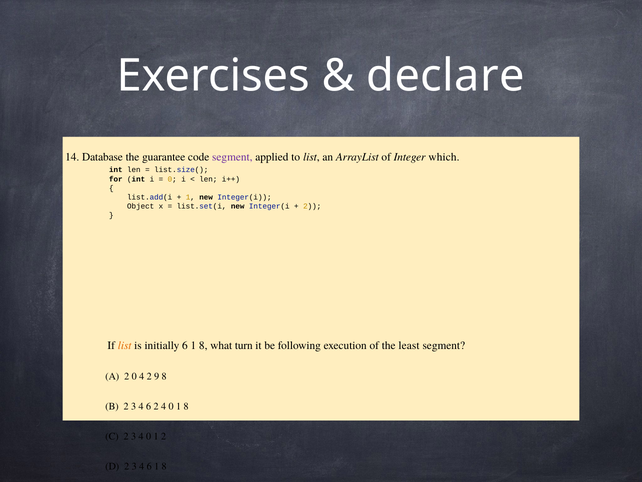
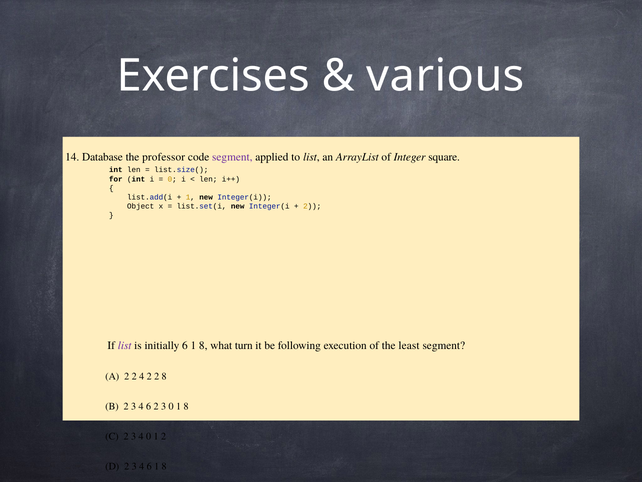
declare: declare -> various
guarantee: guarantee -> professor
which: which -> square
list at (125, 345) colour: orange -> purple
A 2 0: 0 -> 2
4 2 9: 9 -> 2
6 2 4: 4 -> 3
